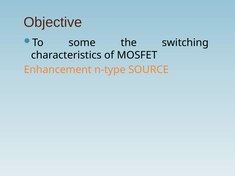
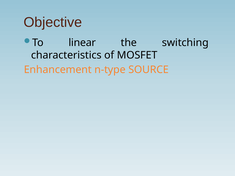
some: some -> linear
